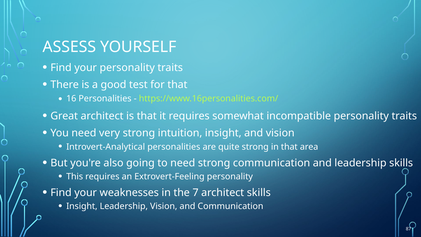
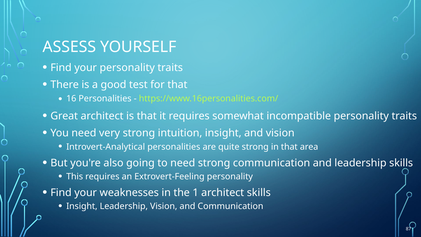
7: 7 -> 1
